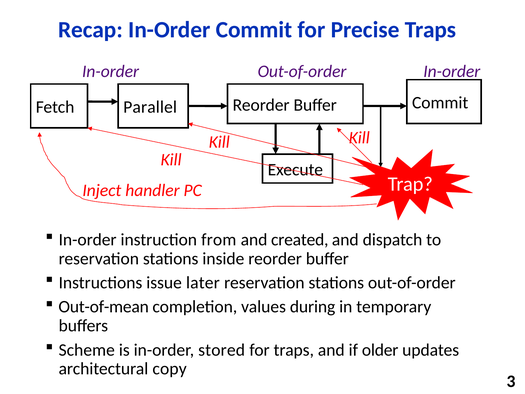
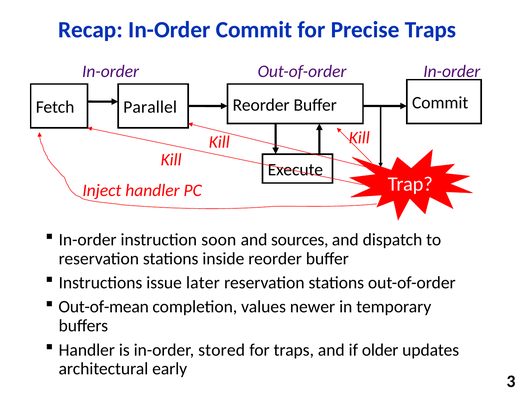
from: from -> soon
created: created -> sources
during: during -> newer
Scheme at (87, 350): Scheme -> Handler
copy: copy -> early
